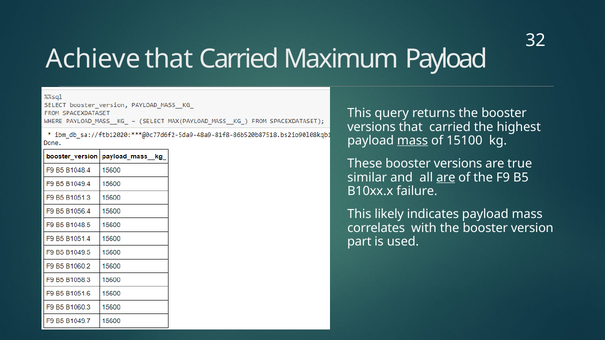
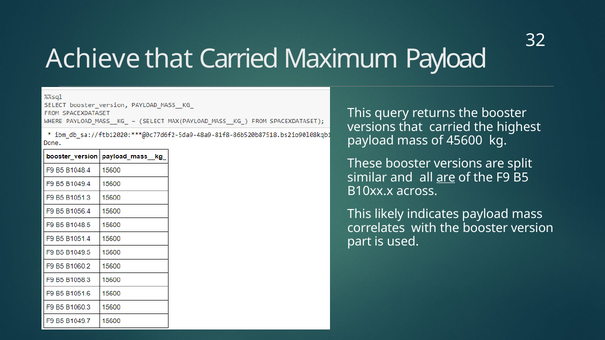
mass at (413, 141) underline: present -> none
15100: 15100 -> 45600
true: true -> split
failure: failure -> across
